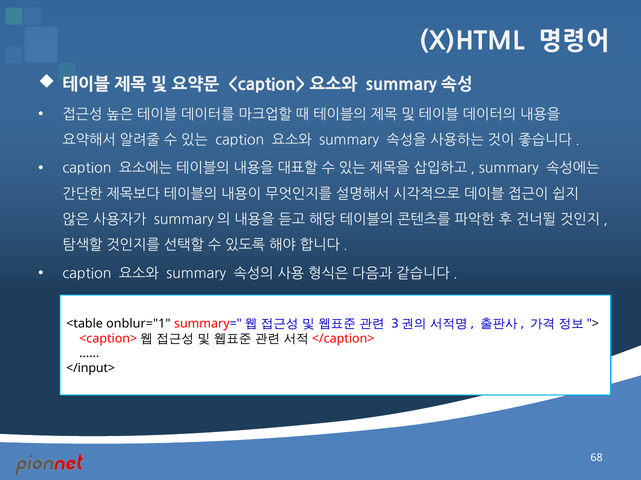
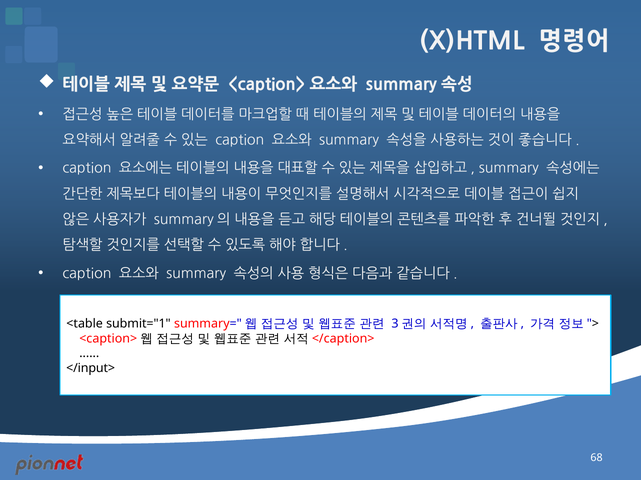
onblur="1: onblur="1 -> submit="1
